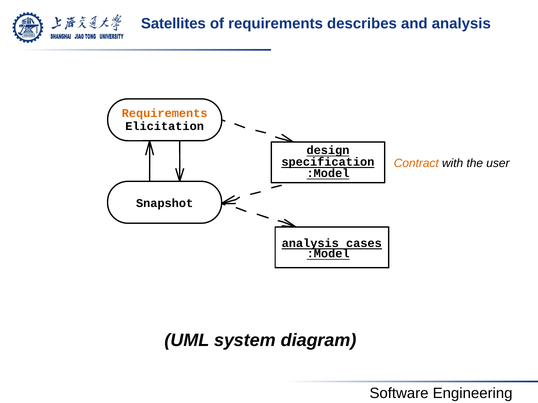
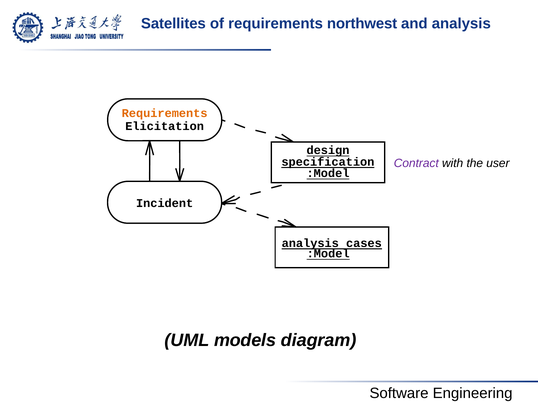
describes: describes -> northwest
Contract colour: orange -> purple
Snapshot: Snapshot -> Incident
system: system -> models
